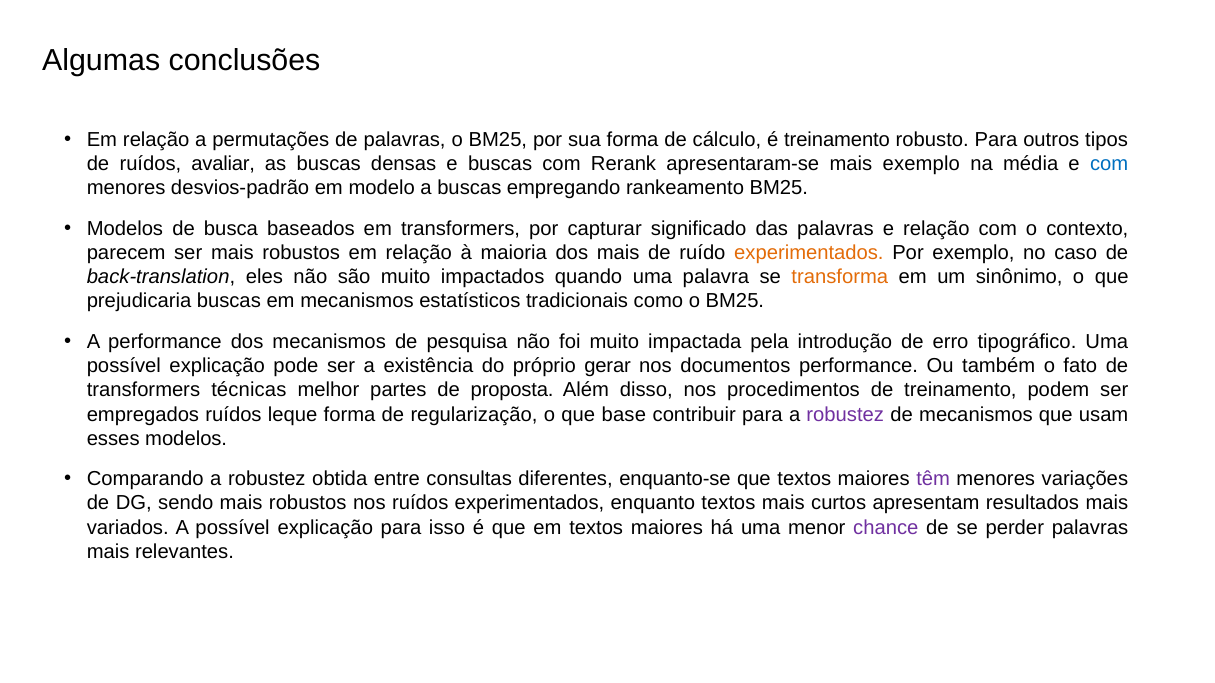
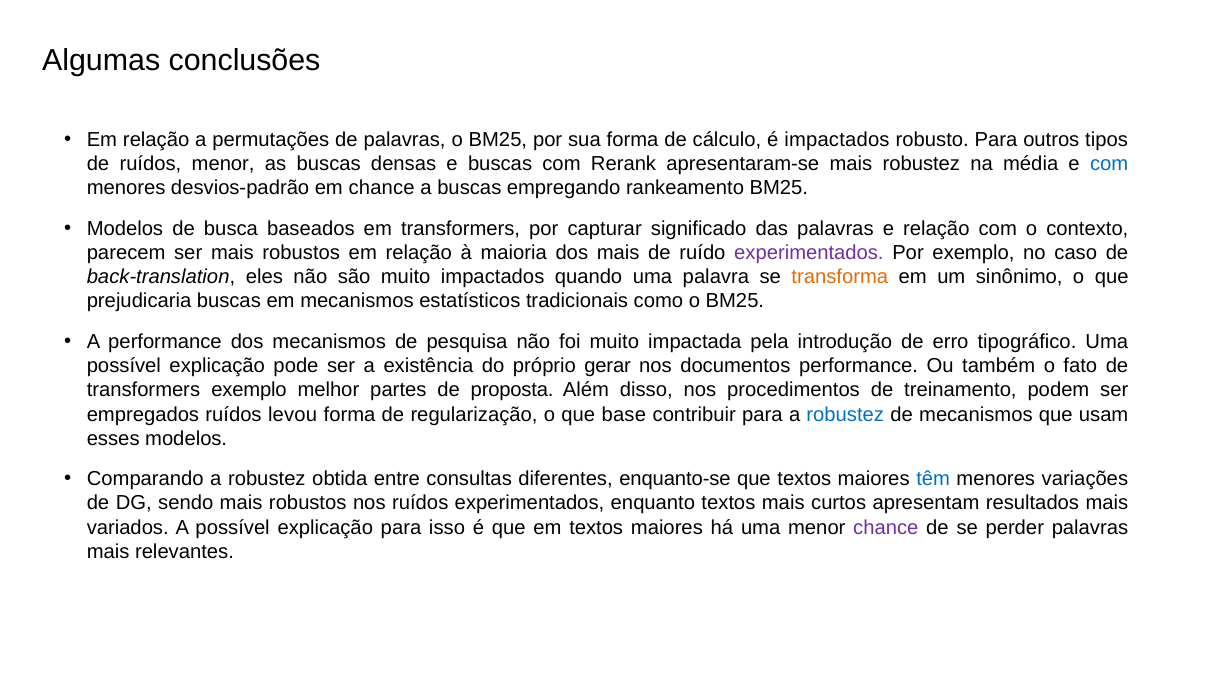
é treinamento: treinamento -> impactados
ruídos avaliar: avaliar -> menor
mais exemplo: exemplo -> robustez
em modelo: modelo -> chance
experimentados at (809, 253) colour: orange -> purple
transformers técnicas: técnicas -> exemplo
leque: leque -> levou
robustez at (845, 415) colour: purple -> blue
têm colour: purple -> blue
